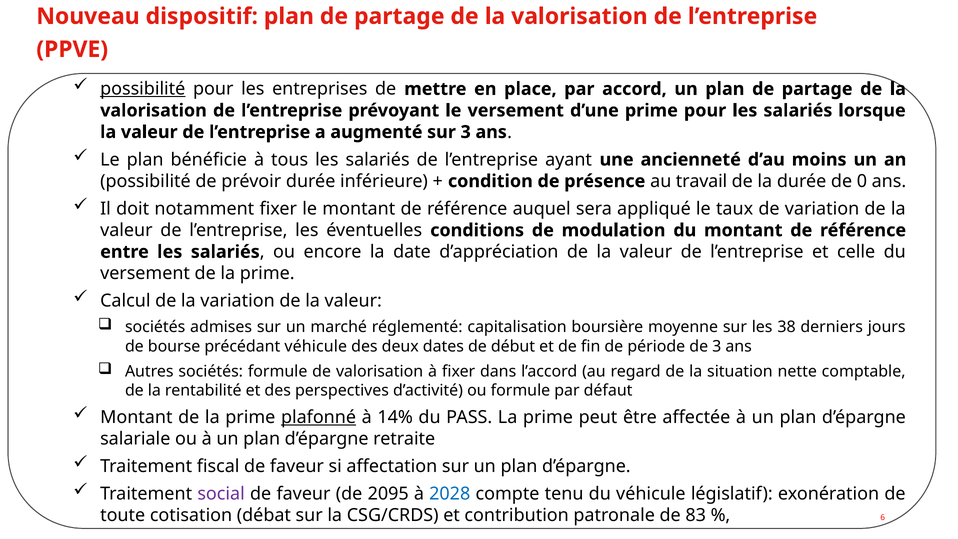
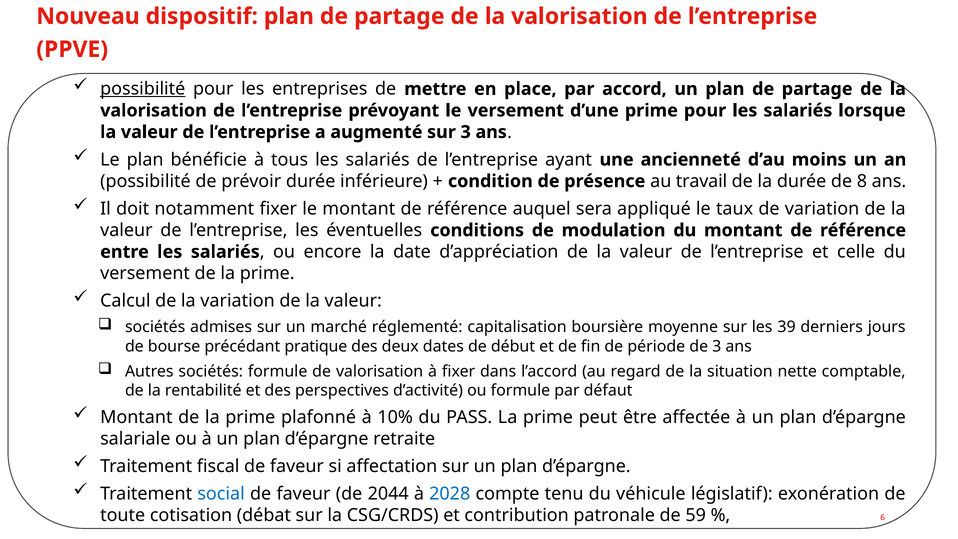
0: 0 -> 8
38: 38 -> 39
précédant véhicule: véhicule -> pratique
plafonné underline: present -> none
14%: 14% -> 10%
social colour: purple -> blue
2095: 2095 -> 2044
83: 83 -> 59
